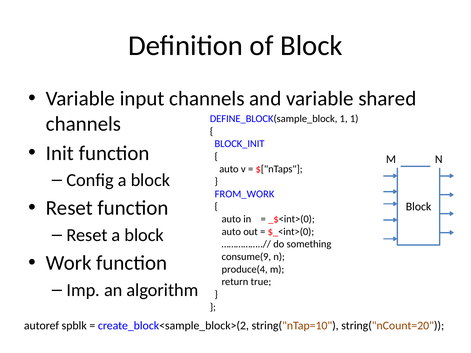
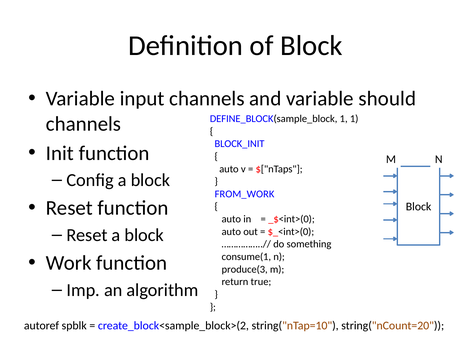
shared: shared -> should
consume(9: consume(9 -> consume(1
produce(4: produce(4 -> produce(3
